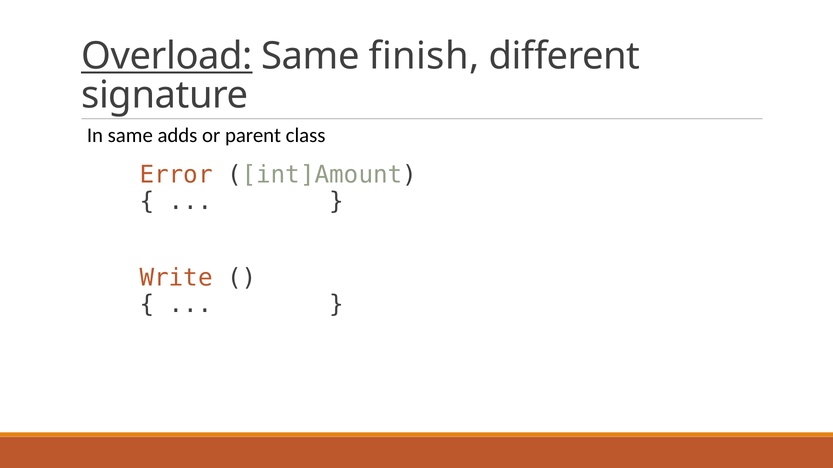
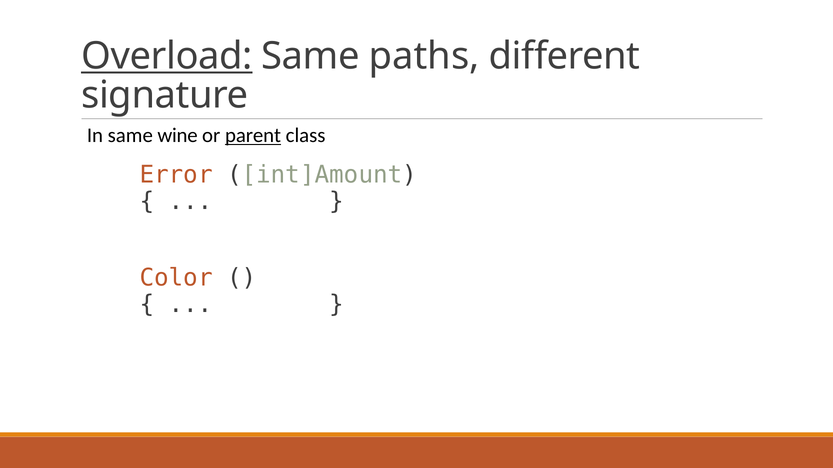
finish: finish -> paths
adds: adds -> wine
parent underline: none -> present
Write: Write -> Color
